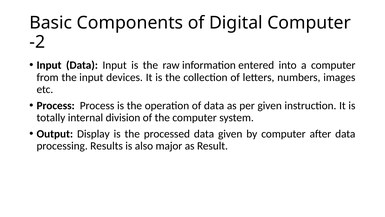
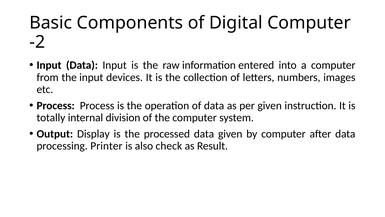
Results: Results -> Printer
major: major -> check
